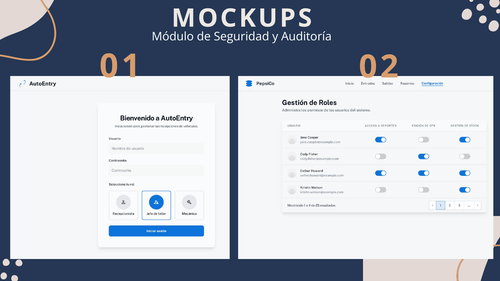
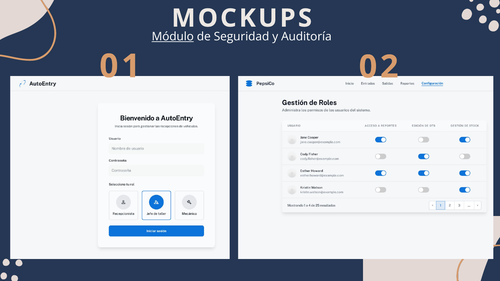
Módulo underline: none -> present
